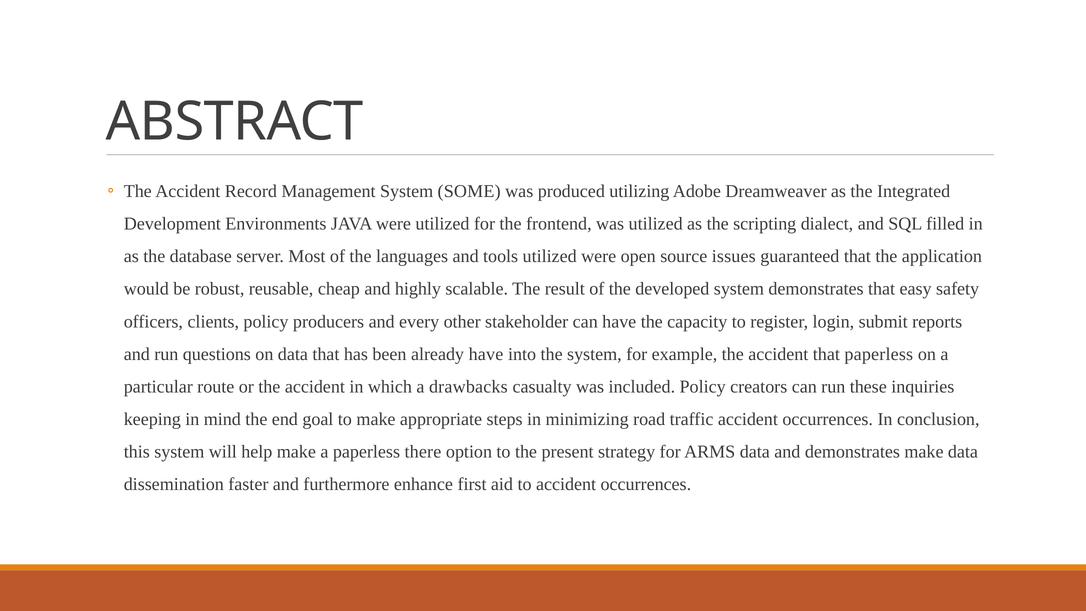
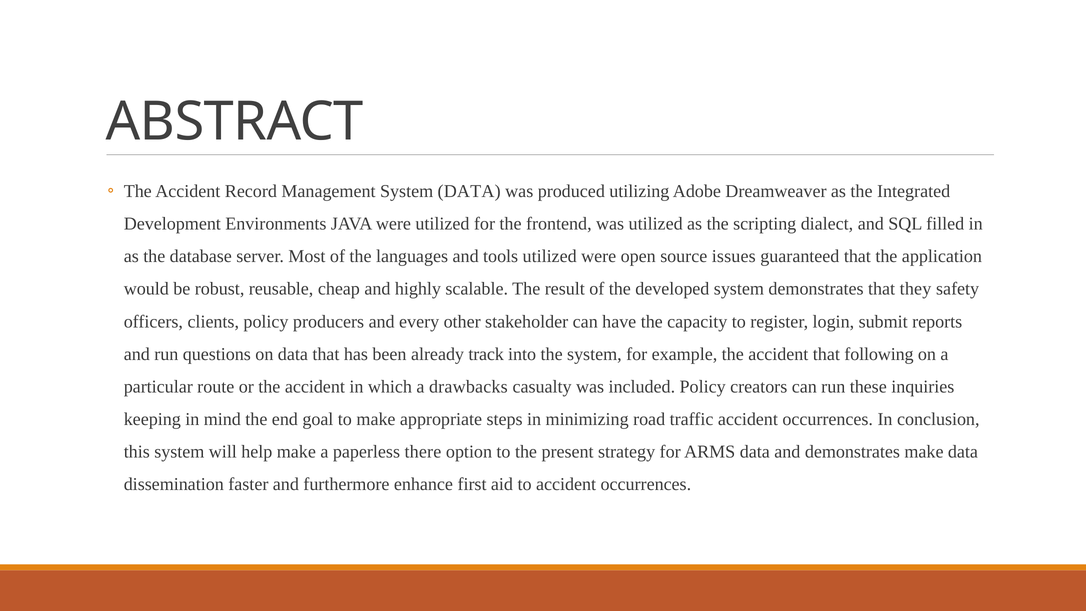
System SOME: SOME -> DATA
easy: easy -> they
already have: have -> track
that paperless: paperless -> following
